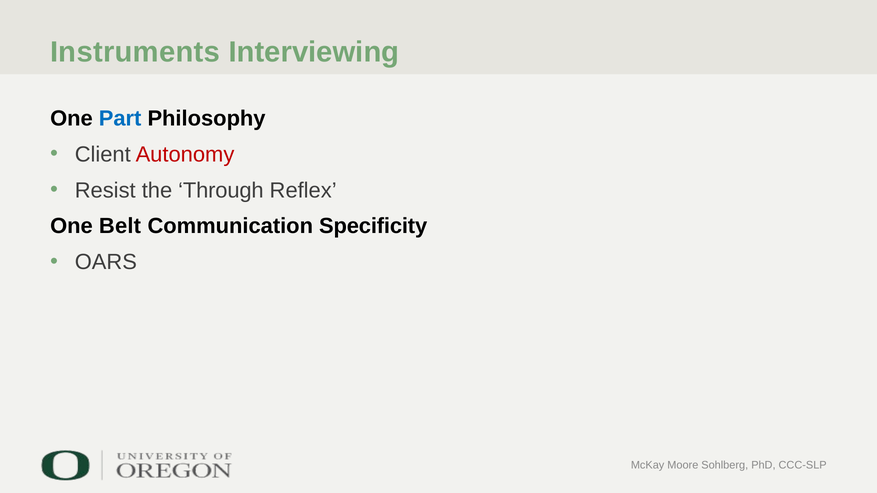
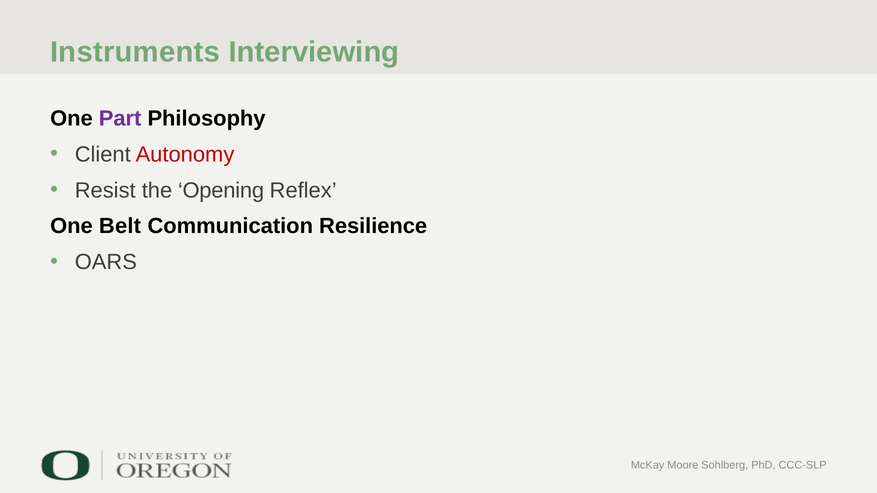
Part colour: blue -> purple
Through: Through -> Opening
Specificity: Specificity -> Resilience
